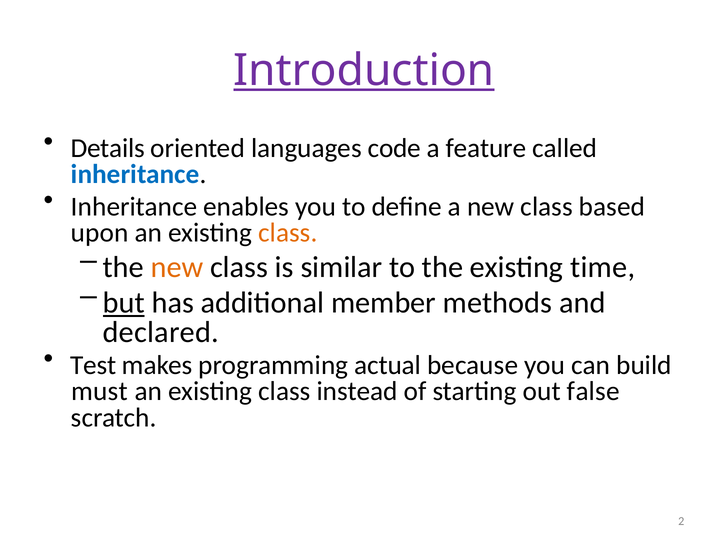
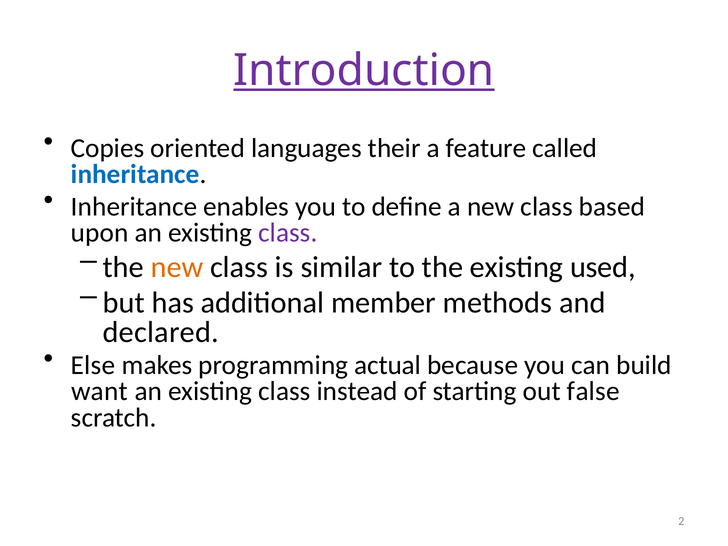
Details: Details -> Copies
code: code -> their
class at (288, 233) colour: orange -> purple
time: time -> used
but underline: present -> none
Test: Test -> Else
must: must -> want
